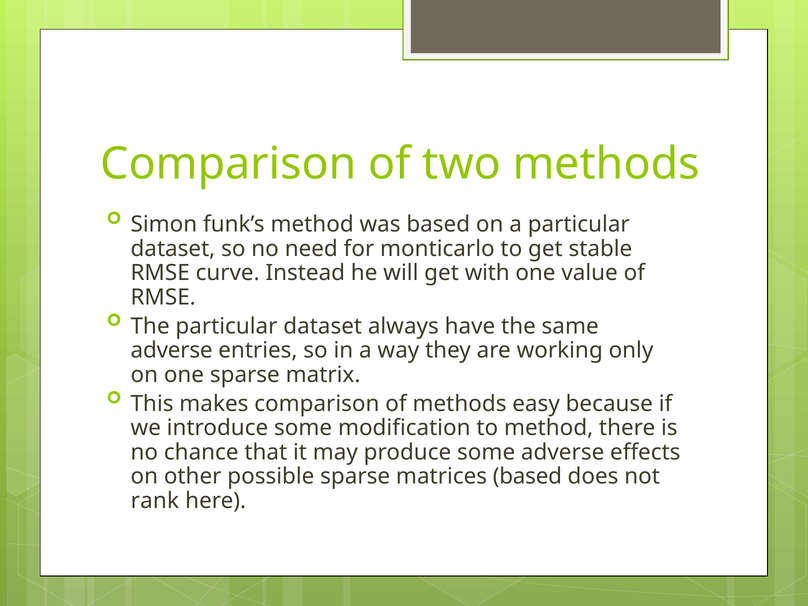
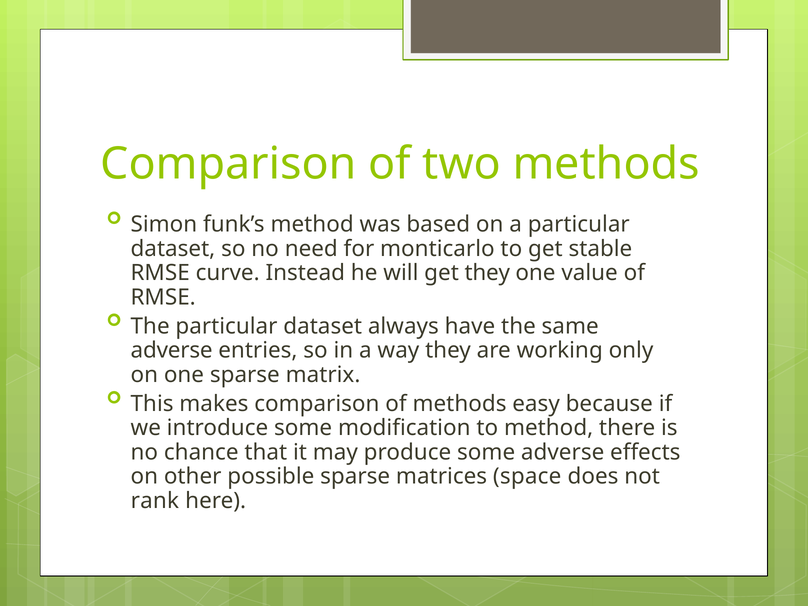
get with: with -> they
matrices based: based -> space
